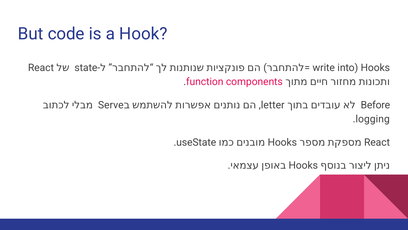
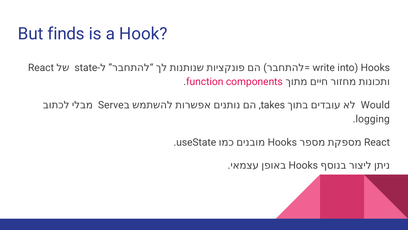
code: code -> finds
letter: letter -> takes
Before: Before -> Would
